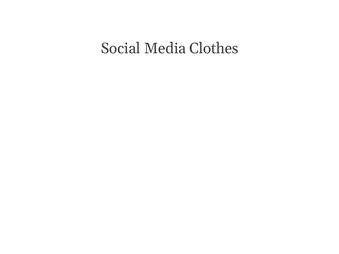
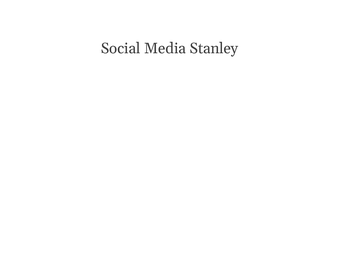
Clothes: Clothes -> Stanley
